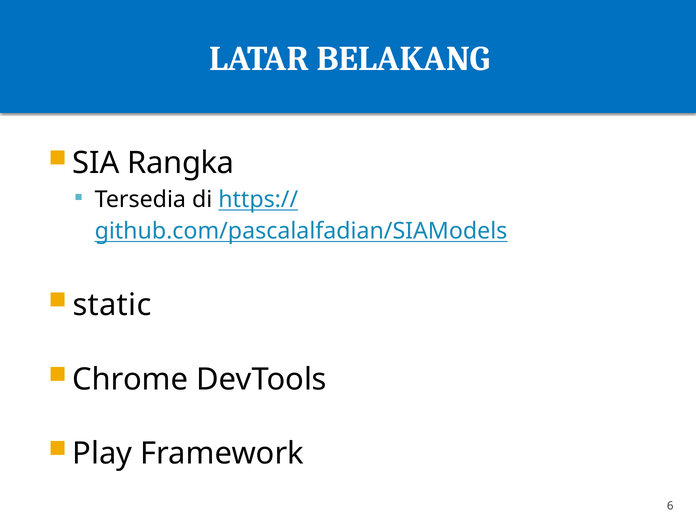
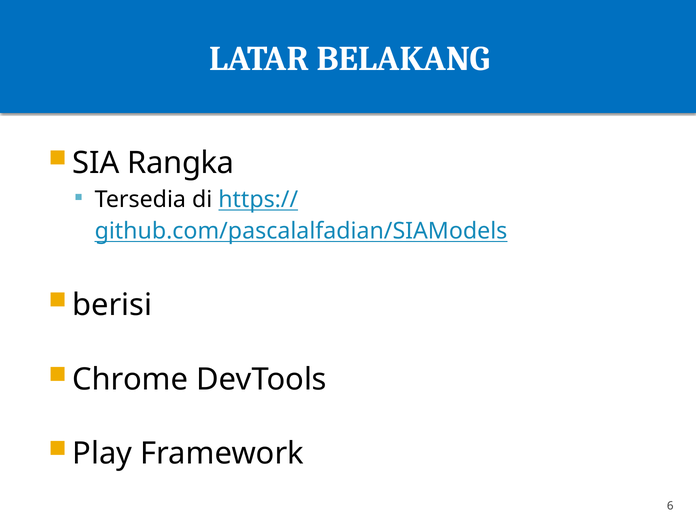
static: static -> berisi
